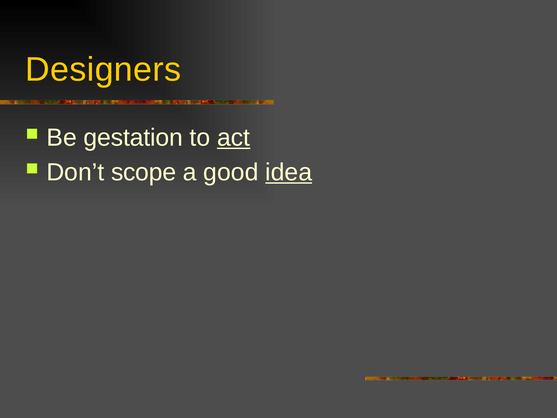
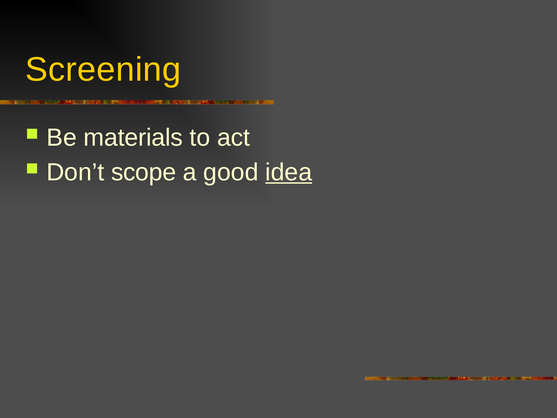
Designers: Designers -> Screening
gestation: gestation -> materials
act underline: present -> none
